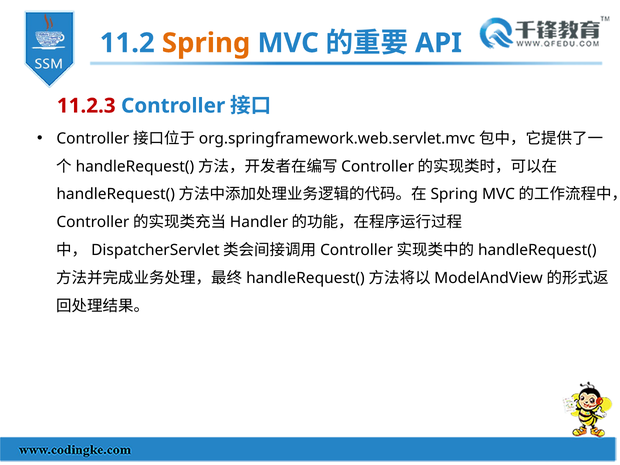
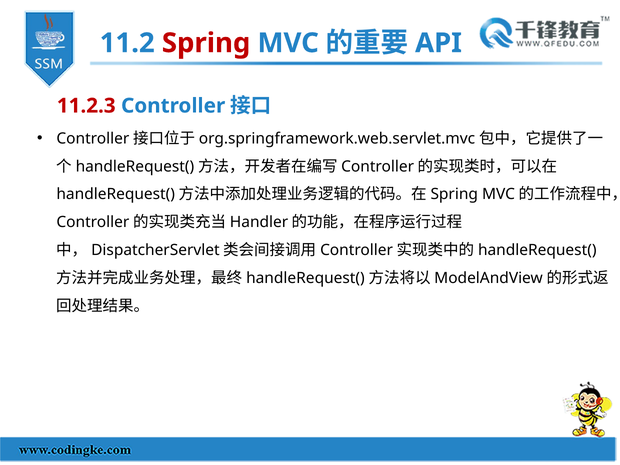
Spring colour: orange -> red
